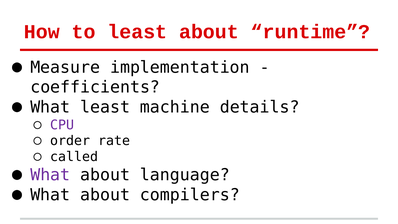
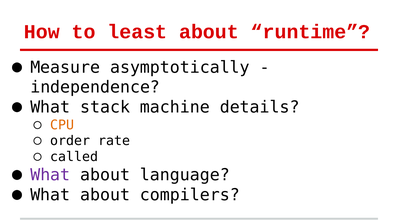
implementation: implementation -> asymptotically
coefficients: coefficients -> independence
What least: least -> stack
CPU colour: purple -> orange
